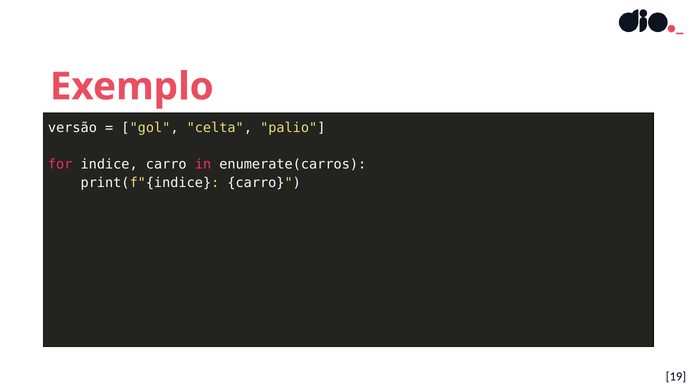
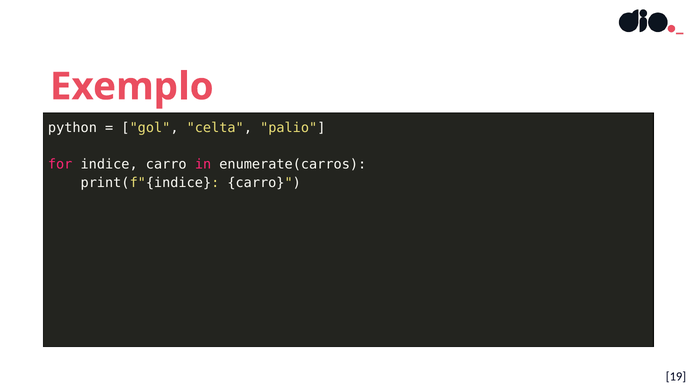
versão: versão -> python
